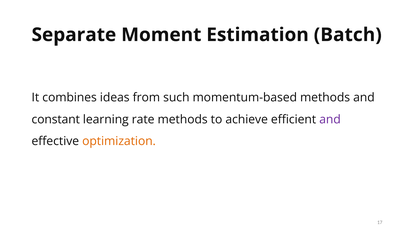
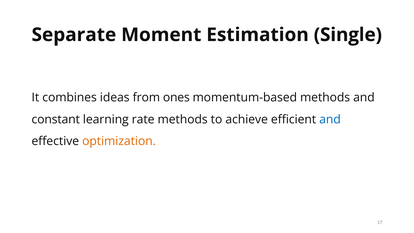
Batch: Batch -> Single
such: such -> ones
and at (330, 119) colour: purple -> blue
